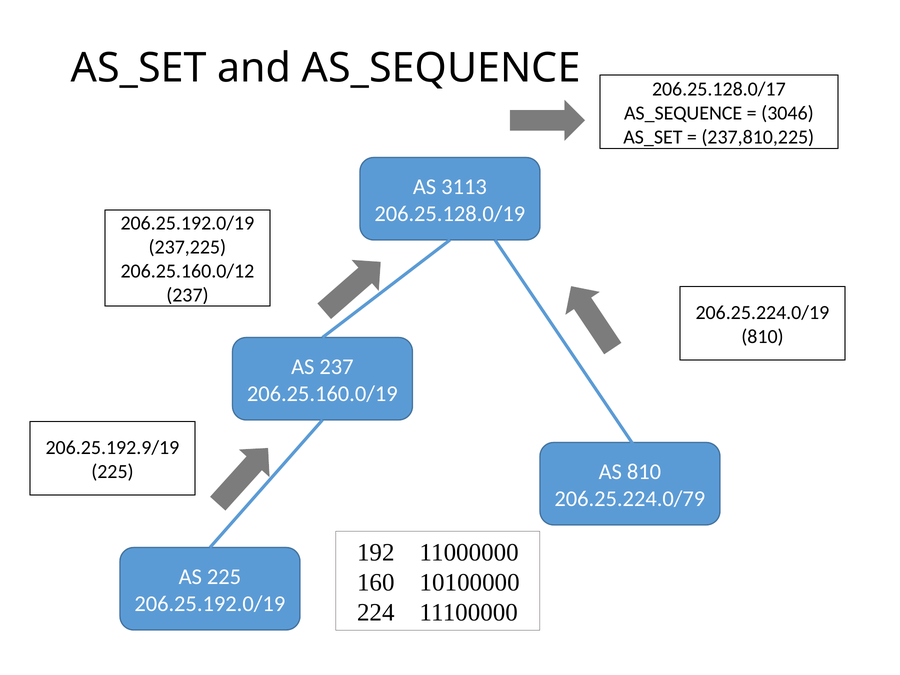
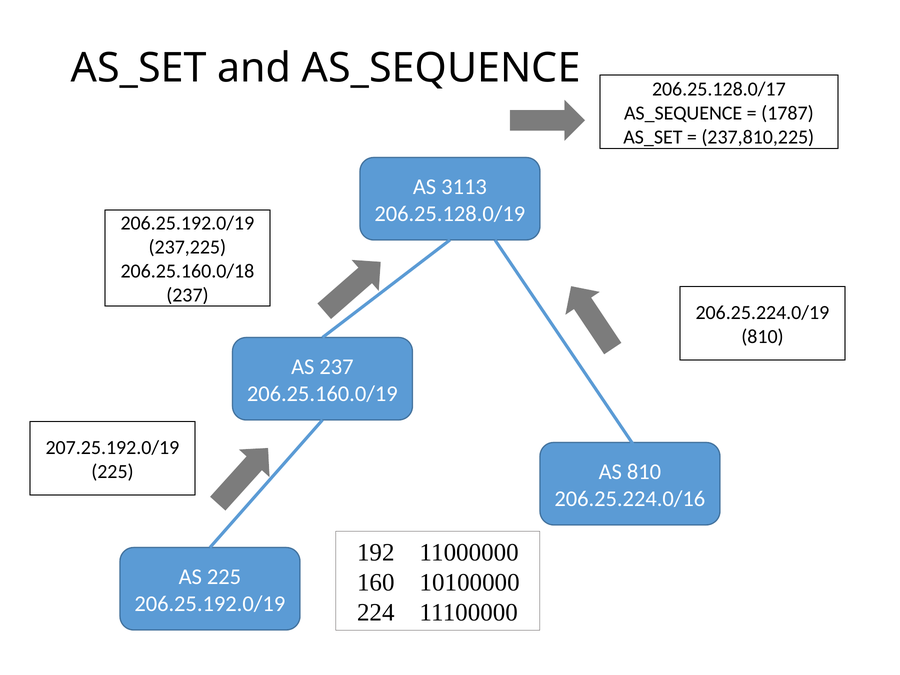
3046: 3046 -> 1787
206.25.160.0/12: 206.25.160.0/12 -> 206.25.160.0/18
206.25.192.9/19: 206.25.192.9/19 -> 207.25.192.0/19
206.25.224.0/79: 206.25.224.0/79 -> 206.25.224.0/16
